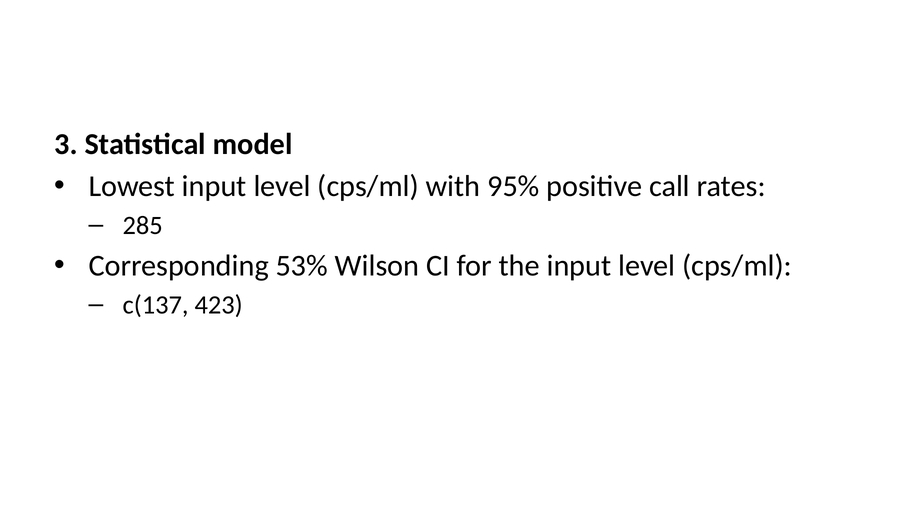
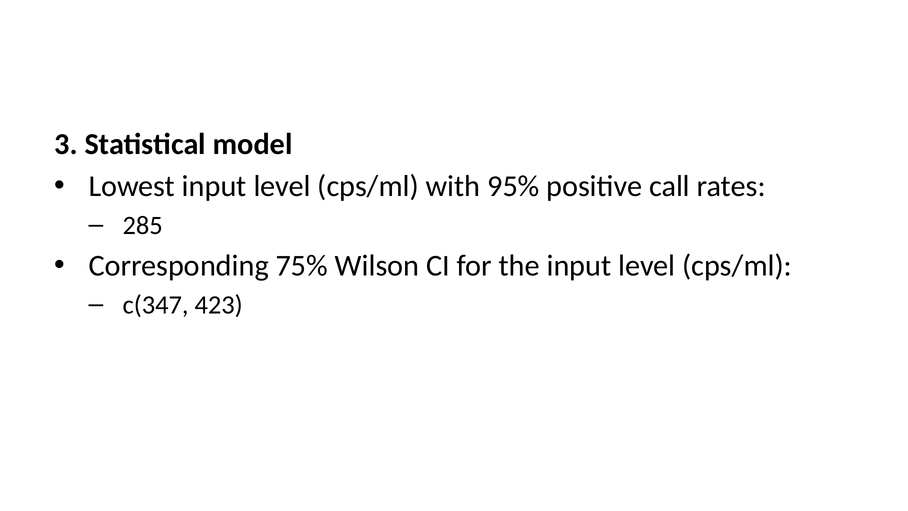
53%: 53% -> 75%
c(137: c(137 -> c(347
